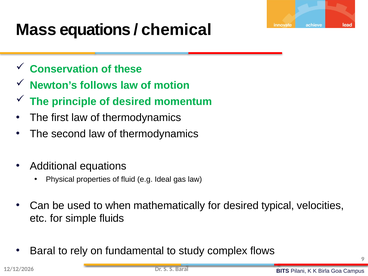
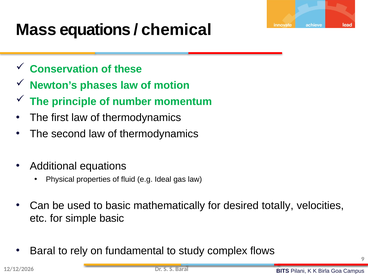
follows: follows -> phases
of desired: desired -> number
to when: when -> basic
typical: typical -> totally
simple fluids: fluids -> basic
